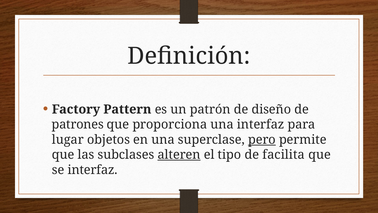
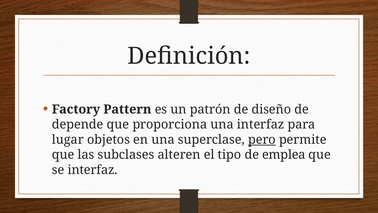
patrones: patrones -> depende
alteren underline: present -> none
facilita: facilita -> emplea
